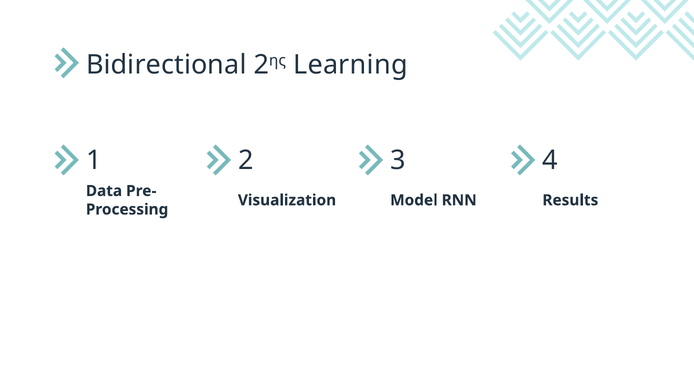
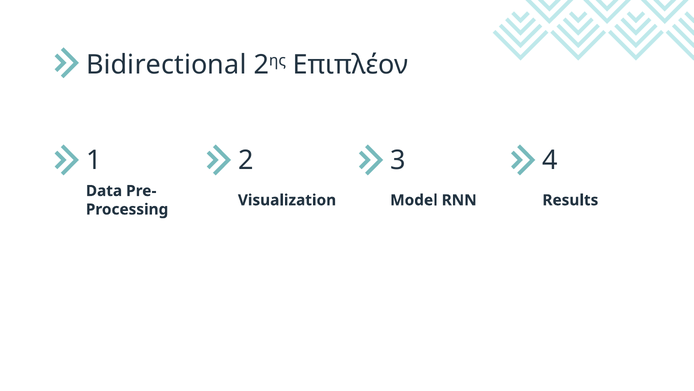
Learning: Learning -> Επιπλέον
